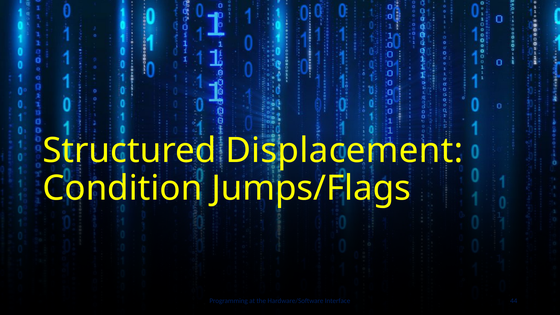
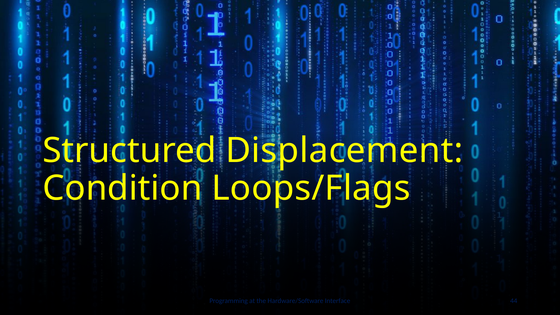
Jumps/Flags: Jumps/Flags -> Loops/Flags
